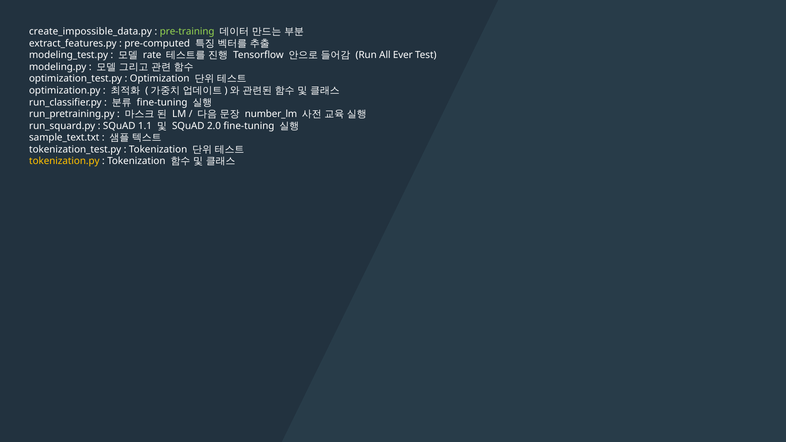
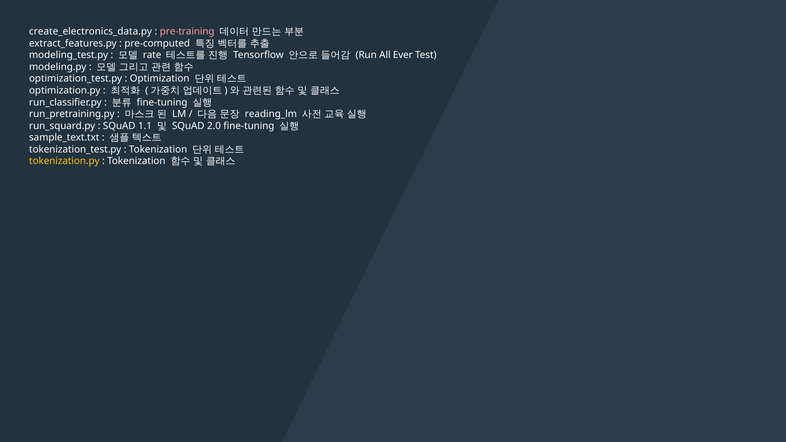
create_impossible_data.py: create_impossible_data.py -> create_electronics_data.py
pre-training colour: light green -> pink
number_lm: number_lm -> reading_lm
